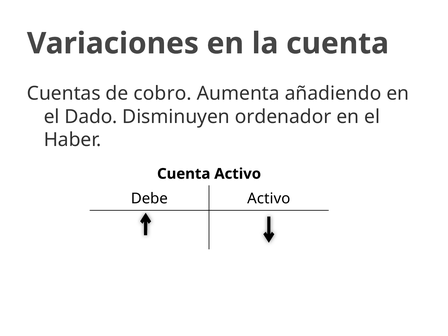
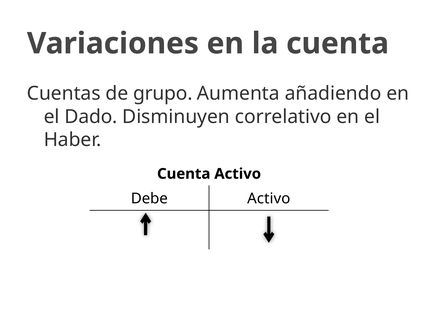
cobro: cobro -> grupo
ordenador: ordenador -> correlativo
